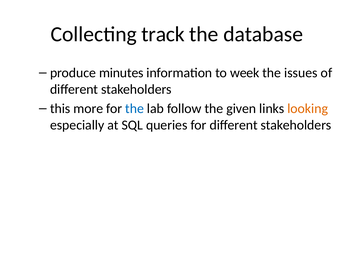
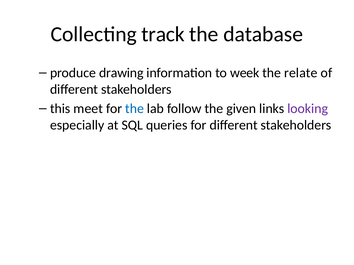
minutes: minutes -> drawing
issues: issues -> relate
more: more -> meet
looking colour: orange -> purple
